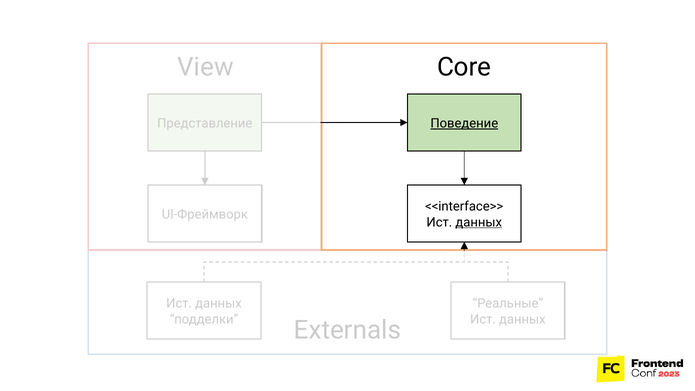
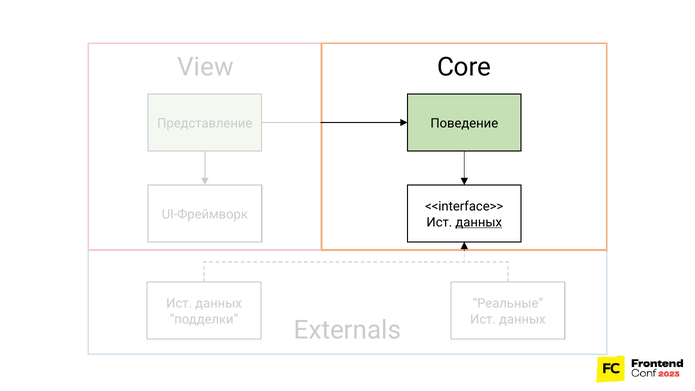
Поведение underline: present -> none
